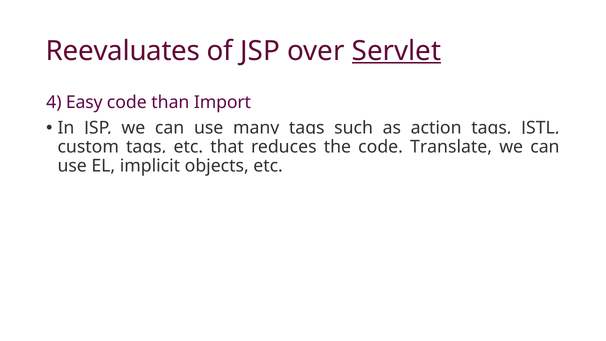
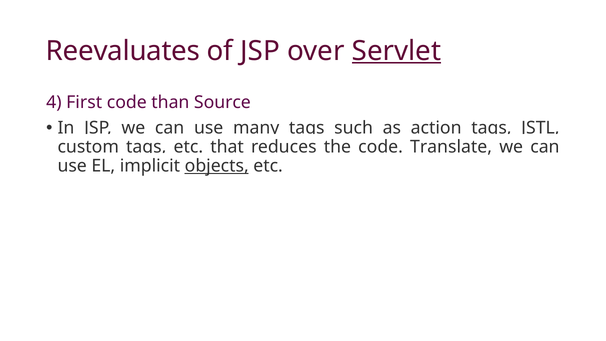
Easy: Easy -> First
Import: Import -> Source
objects underline: none -> present
